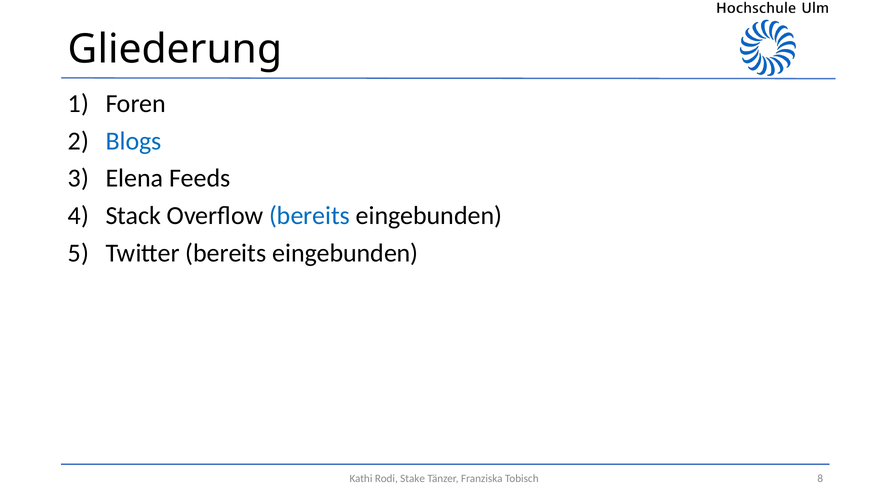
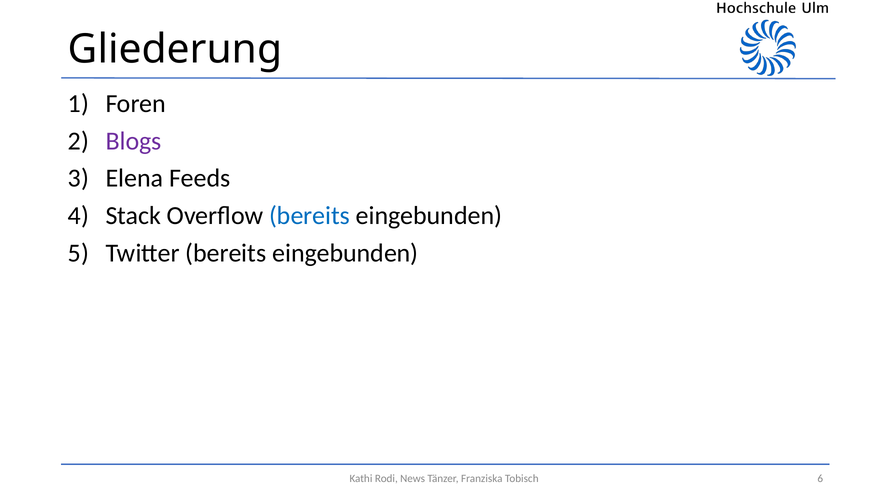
Blogs colour: blue -> purple
Stake: Stake -> News
8: 8 -> 6
